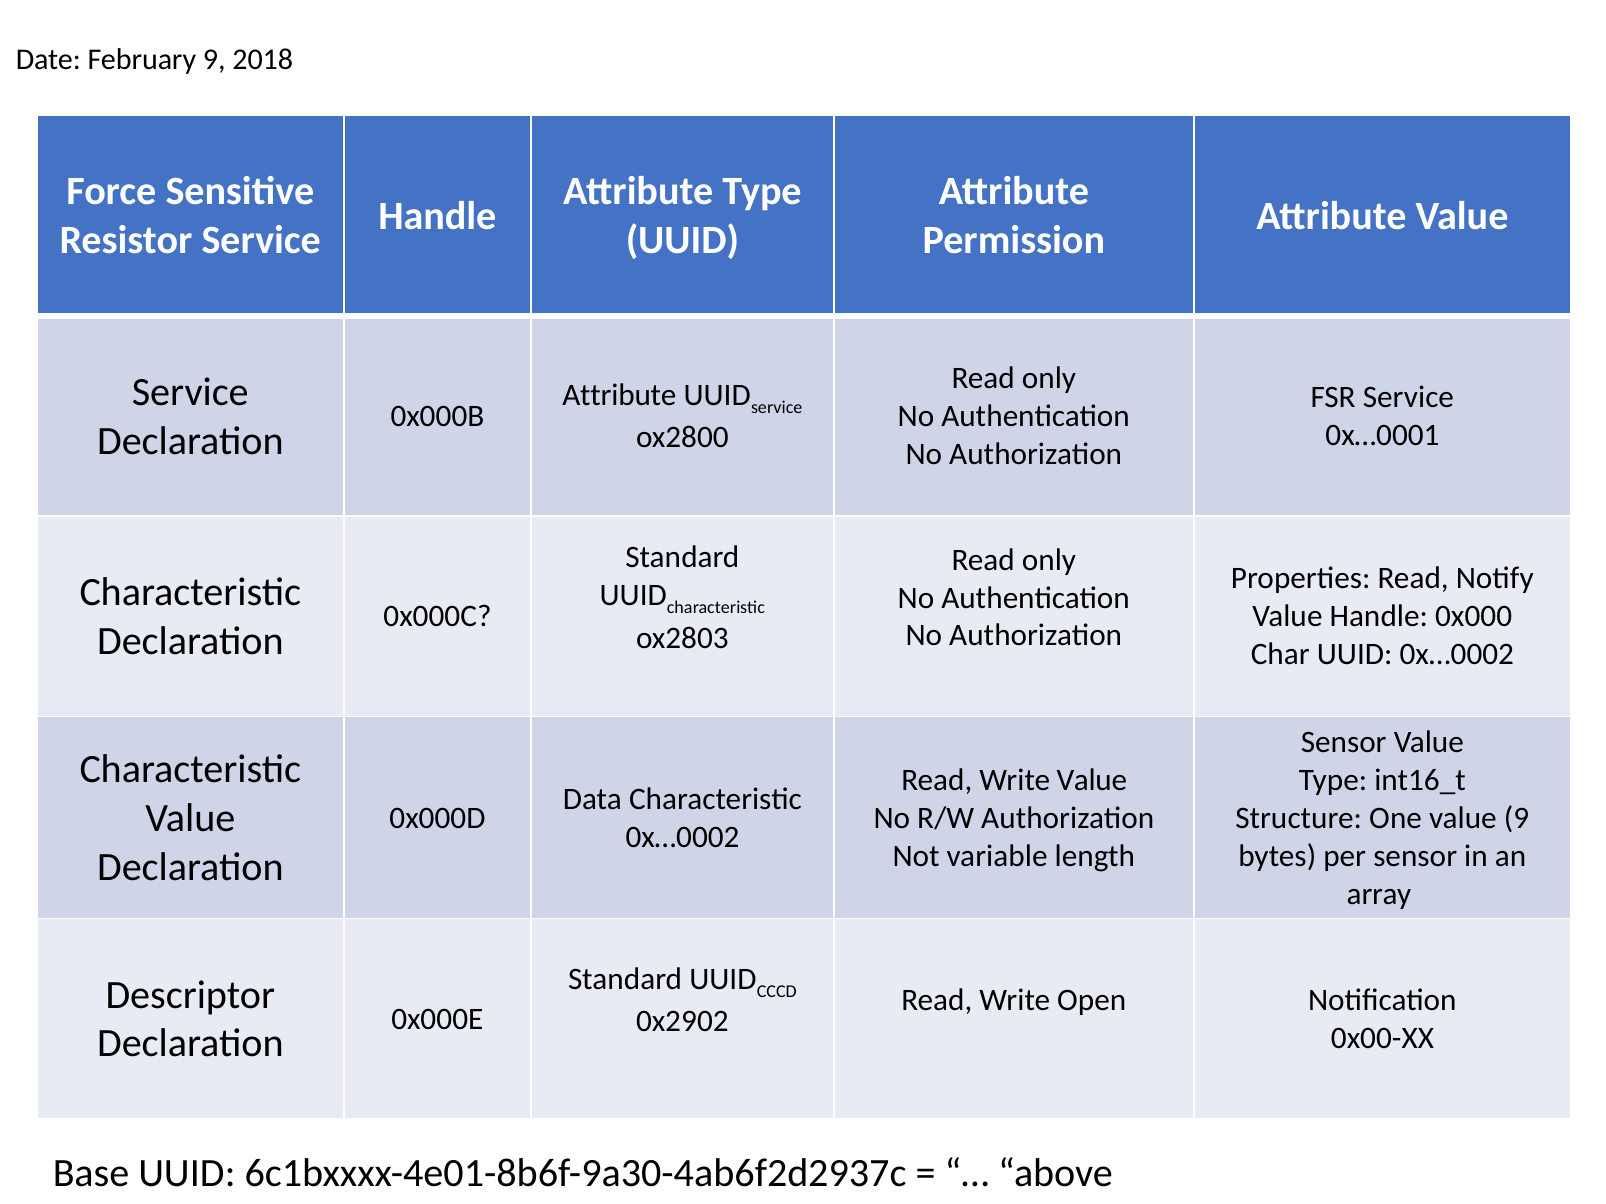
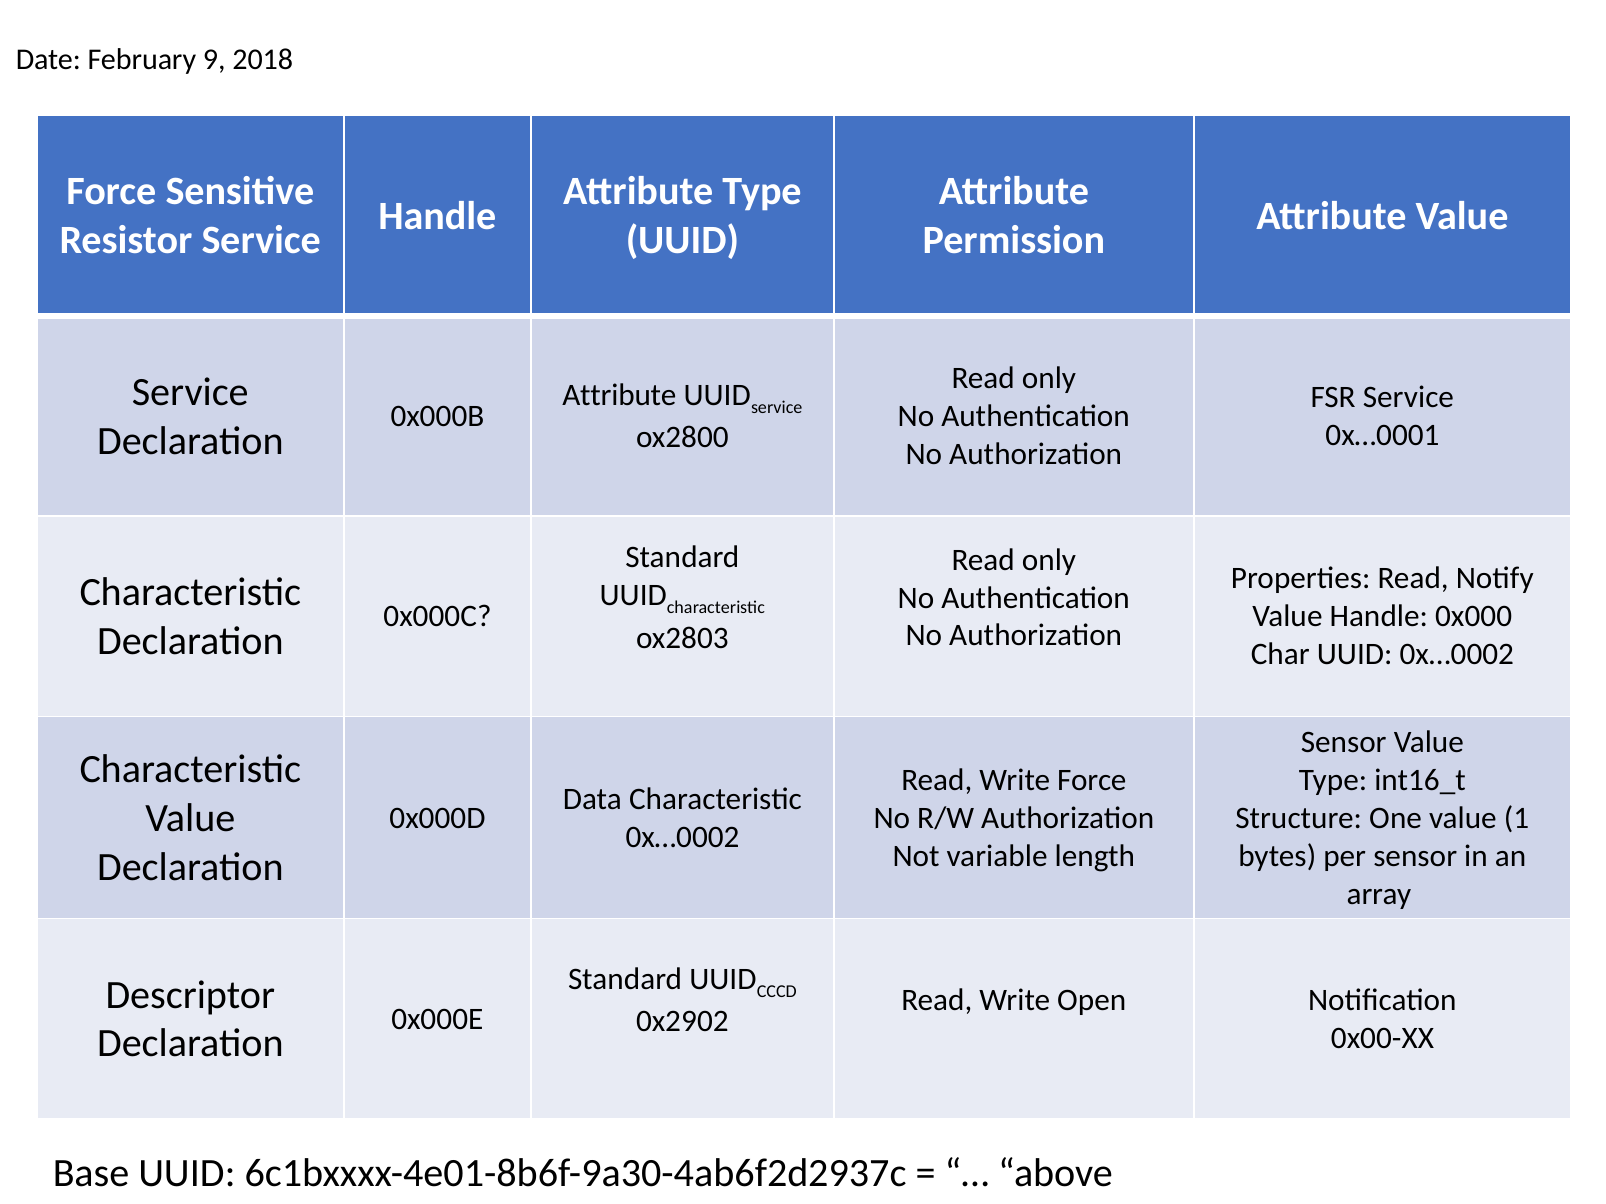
Write Value: Value -> Force
value 9: 9 -> 1
